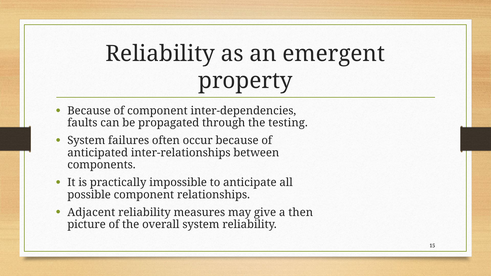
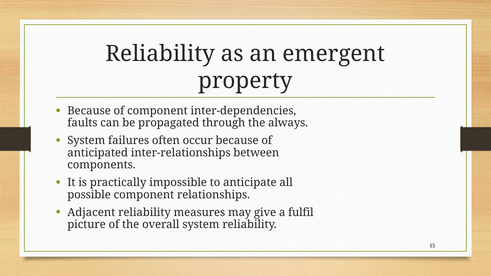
testing: testing -> always
then: then -> fulfil
